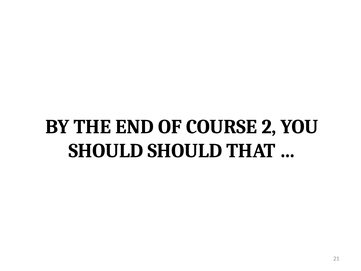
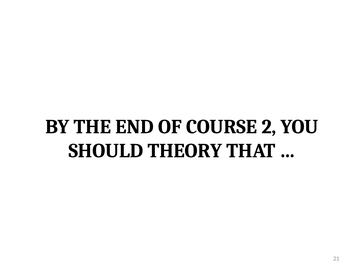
SHOULD SHOULD: SHOULD -> THEORY
